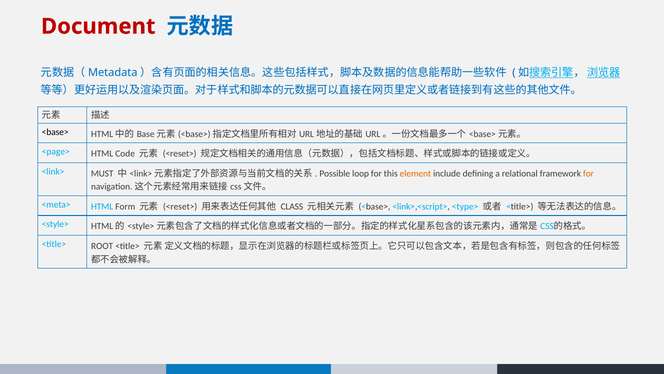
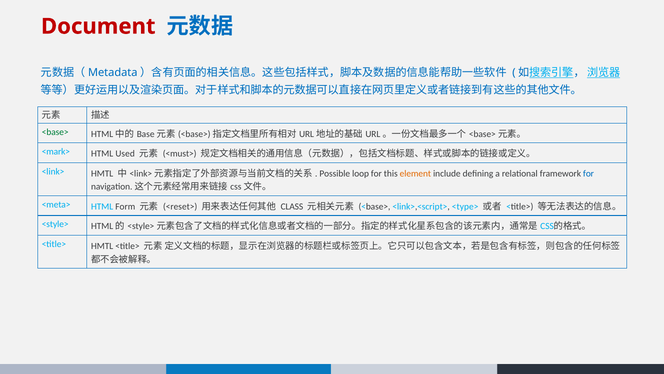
<base> at (55, 132) colour: black -> green
<page>: <page> -> <mark>
Code: Code -> Used
<reset> at (180, 154): <reset> -> <must>
<link> MUST: MUST -> HMTL
for at (589, 173) colour: orange -> blue
<title> ROOT: ROOT -> HMTL
